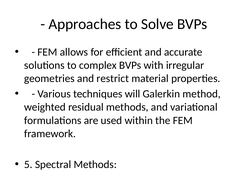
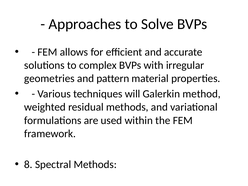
restrict: restrict -> pattern
5: 5 -> 8
